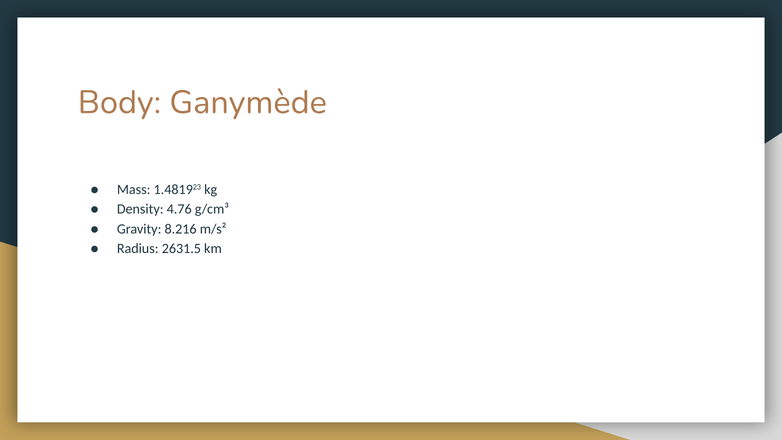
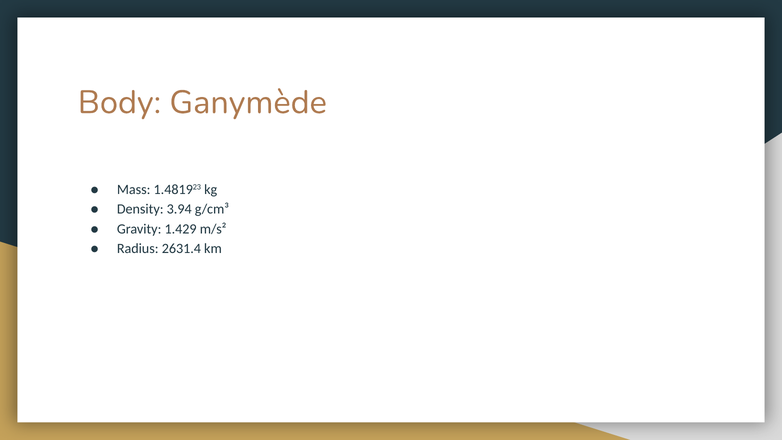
4.76: 4.76 -> 3.94
8.216: 8.216 -> 1.429
2631.5: 2631.5 -> 2631.4
